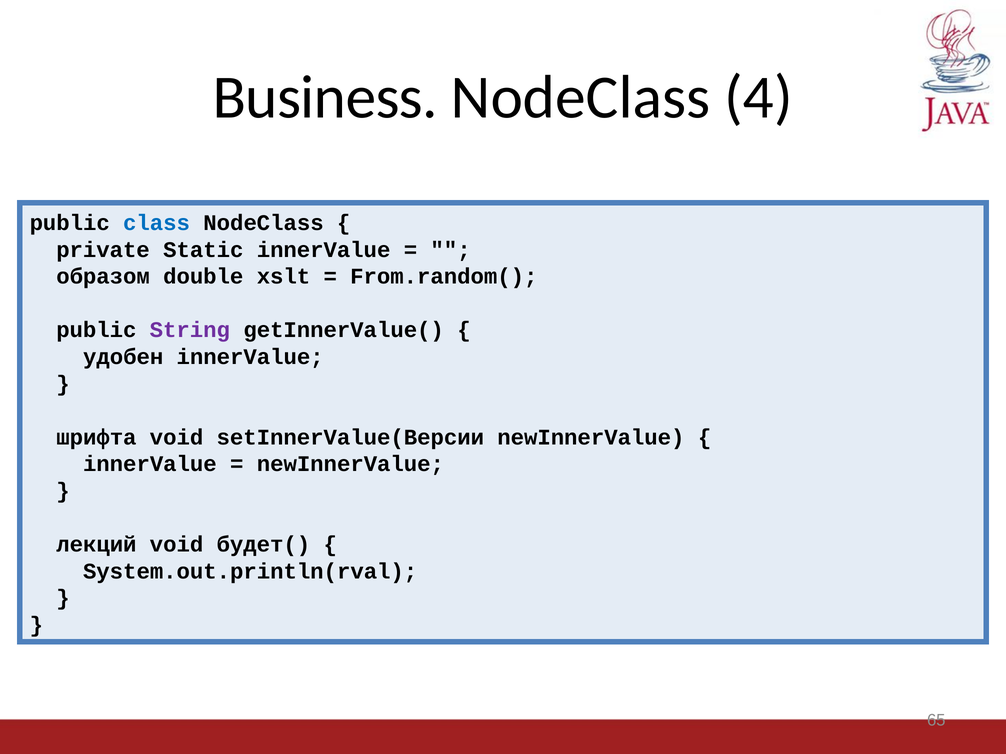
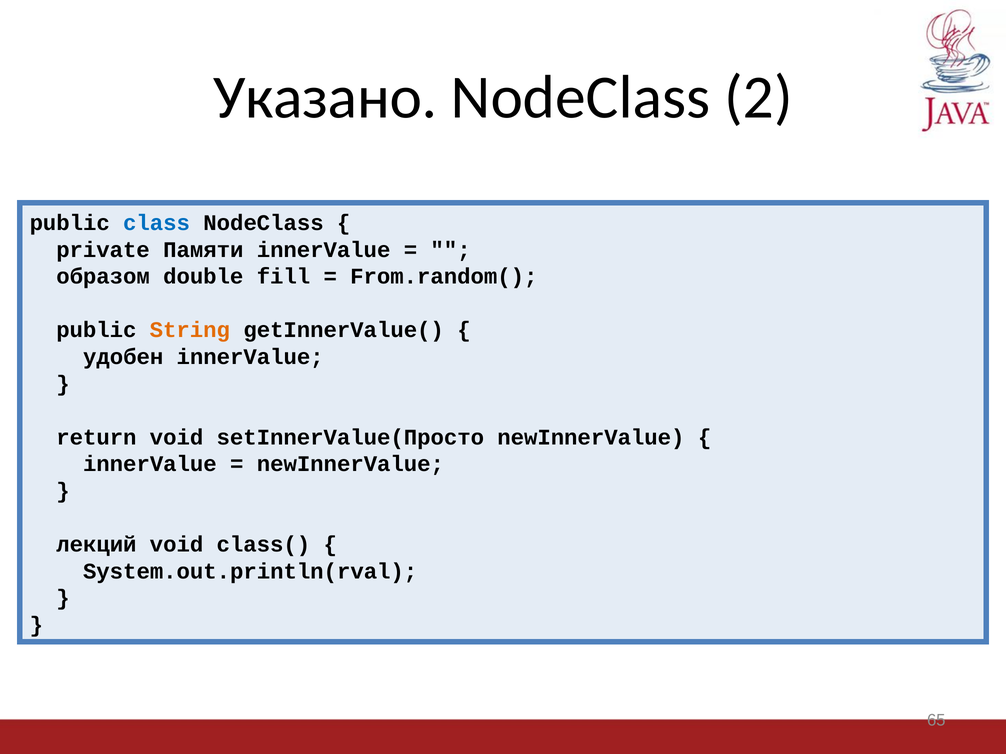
Business: Business -> Указано
4: 4 -> 2
Static: Static -> Памяти
xslt: xslt -> fill
String colour: purple -> orange
шрифта: шрифта -> return
setInnerValue(Версии: setInnerValue(Версии -> setInnerValue(Просто
будет(: будет( -> class(
